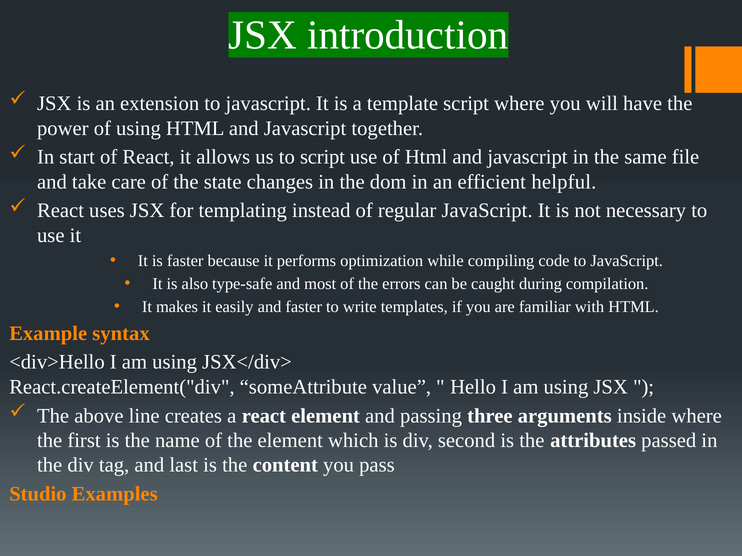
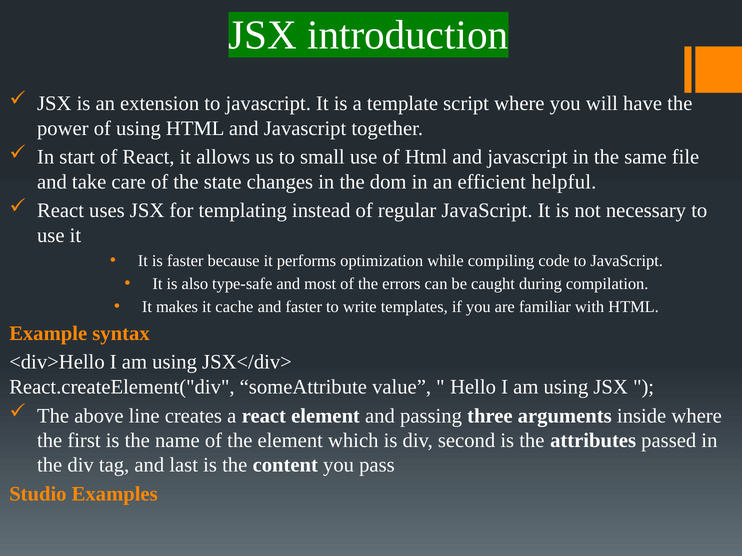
to script: script -> small
easily: easily -> cache
